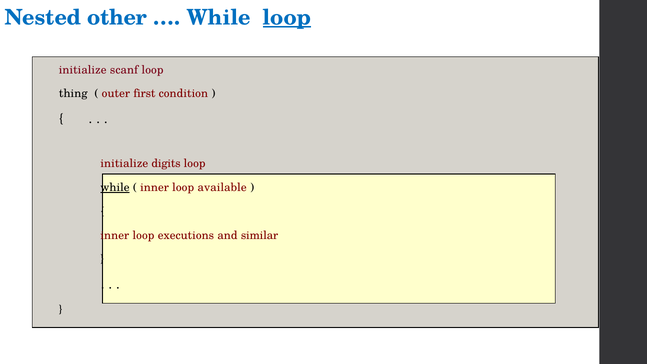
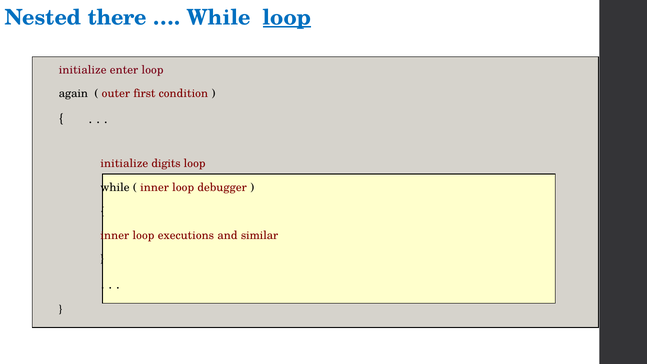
other: other -> there
scanf: scanf -> enter
thing: thing -> again
while at (115, 188) underline: present -> none
available: available -> debugger
